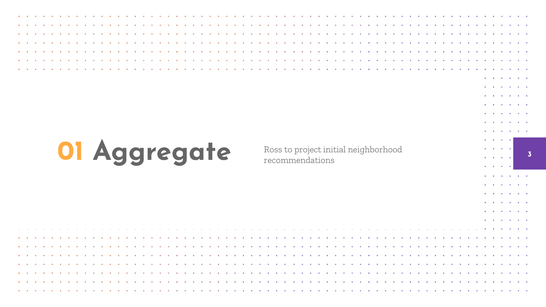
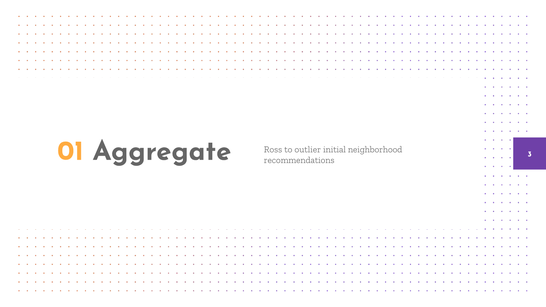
project: project -> outlier
